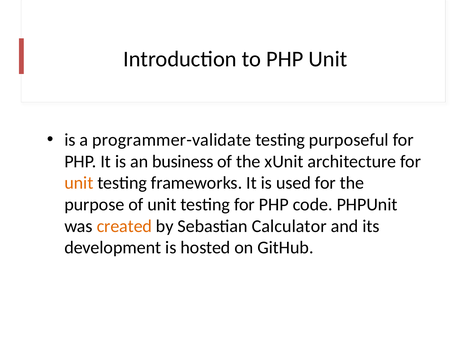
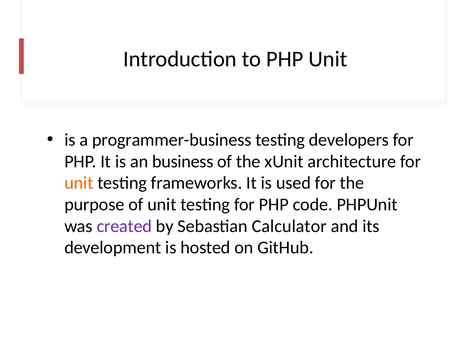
programmer-validate: programmer-validate -> programmer-business
purposeful: purposeful -> developers
created colour: orange -> purple
